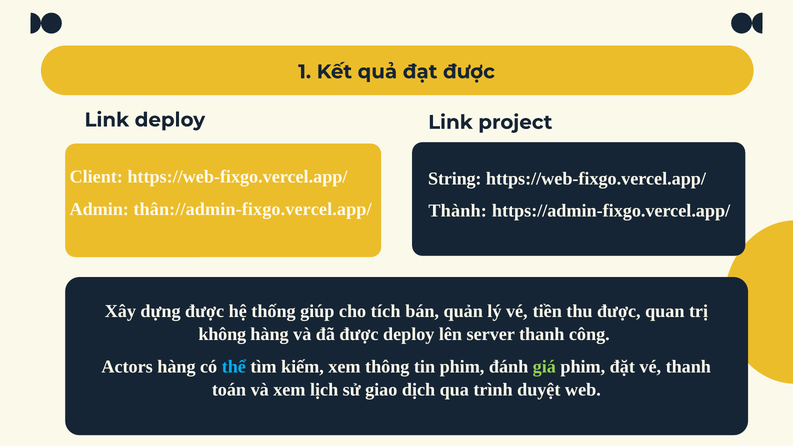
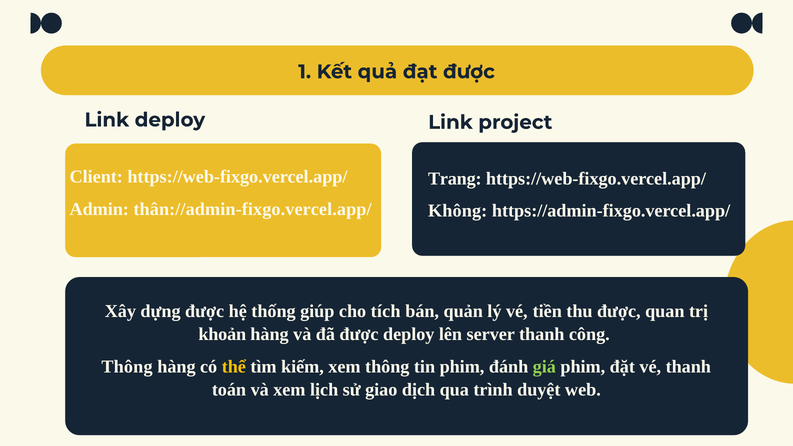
String: String -> Trang
Thành: Thành -> Không
không: không -> khoản
Actors at (127, 367): Actors -> Thông
thể colour: light blue -> yellow
